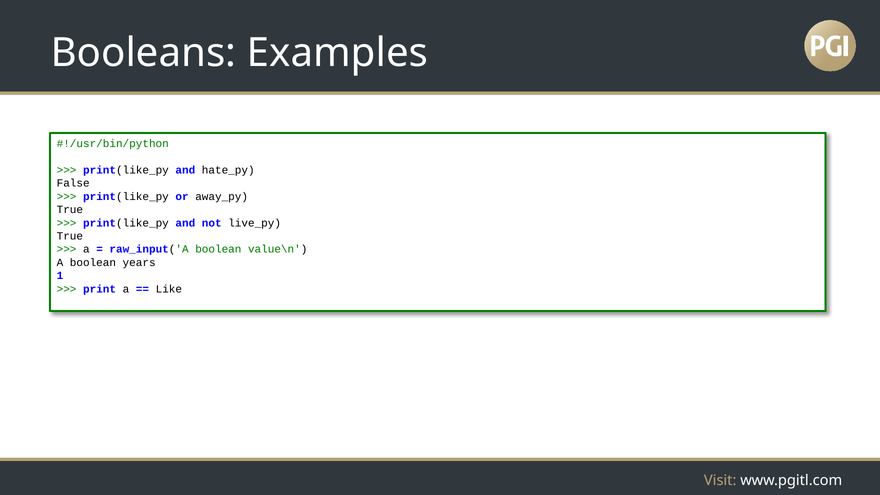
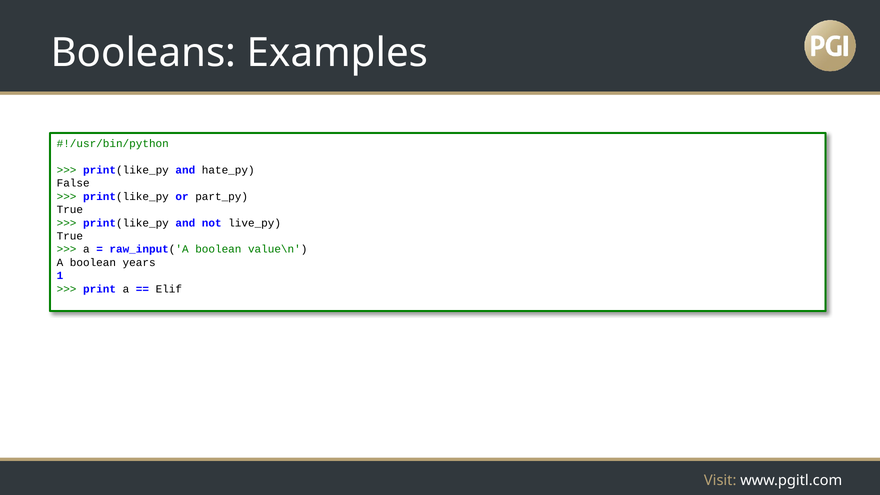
away_py: away_py -> part_py
Like: Like -> Elif
